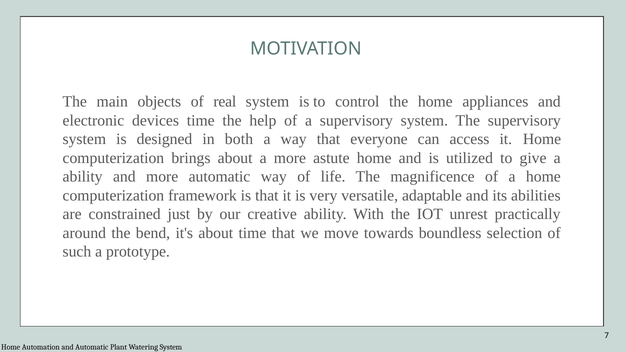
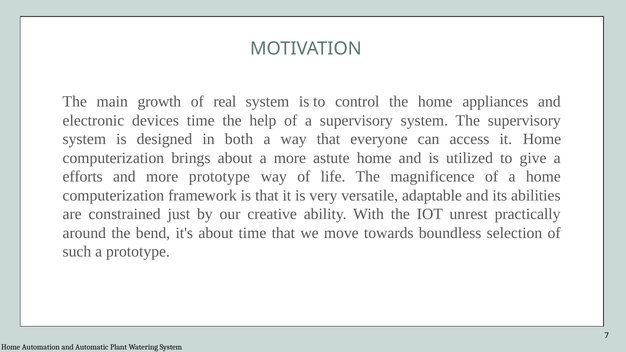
objects: objects -> growth
ability at (83, 177): ability -> efforts
more automatic: automatic -> prototype
